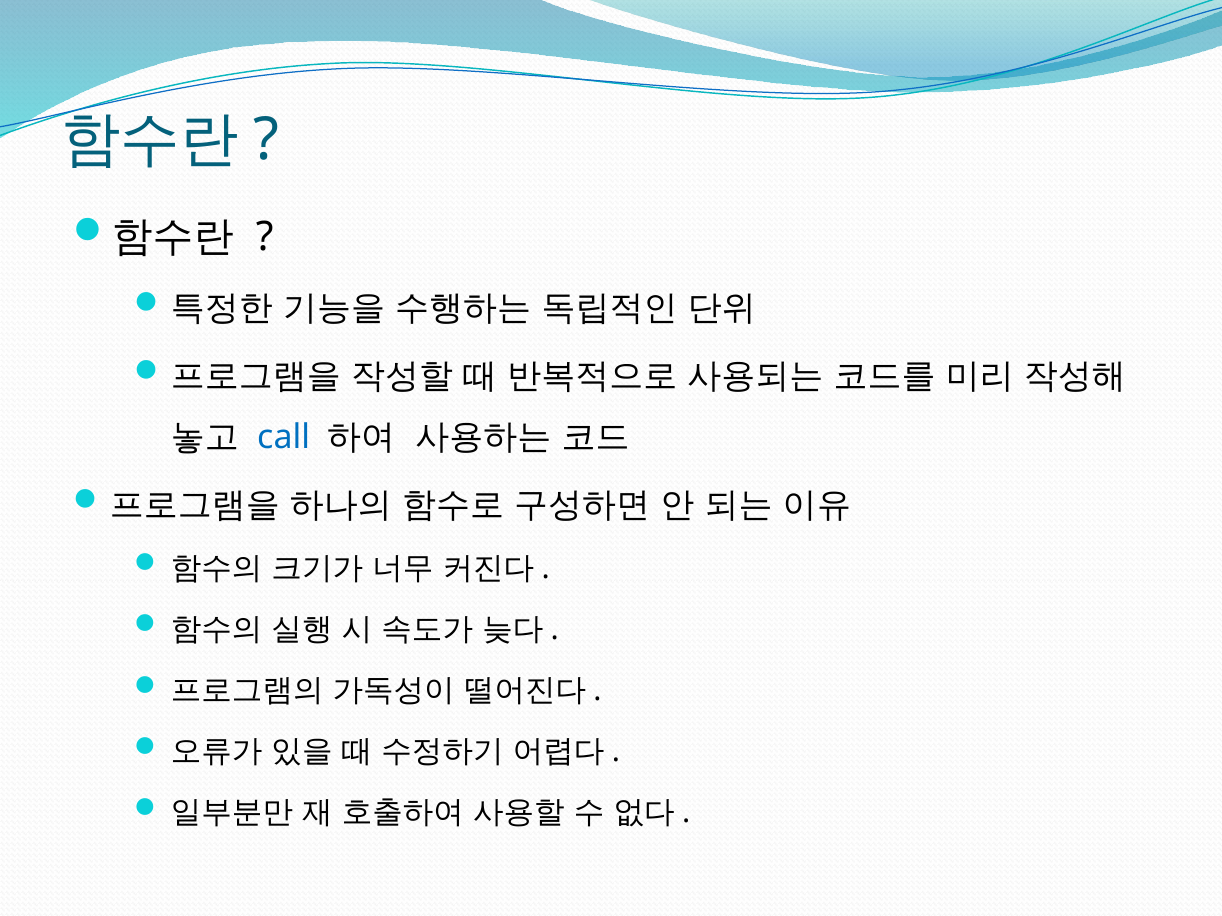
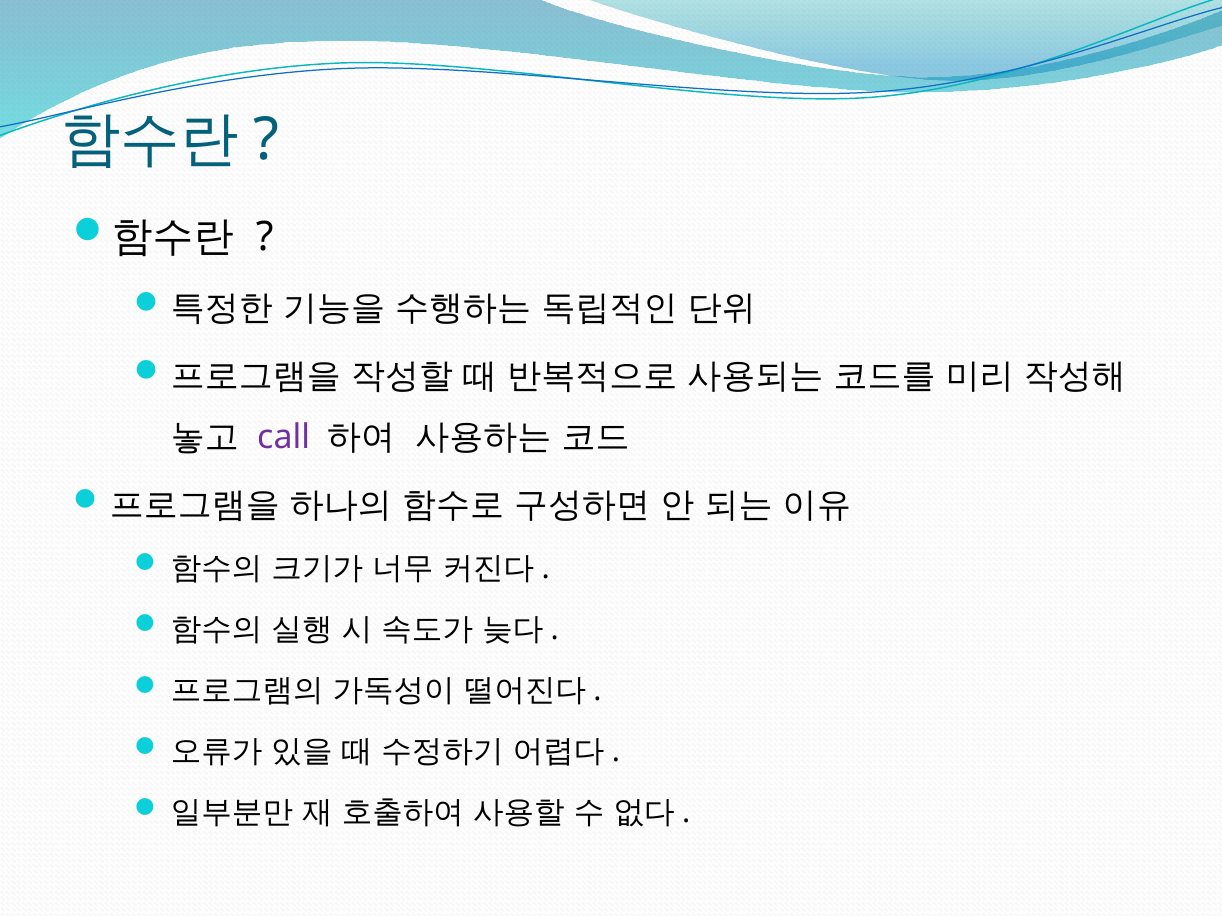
call colour: blue -> purple
